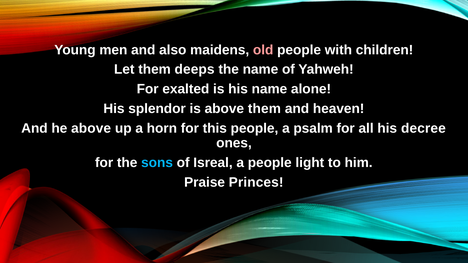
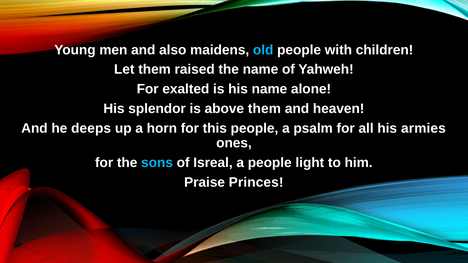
old colour: pink -> light blue
deeps: deeps -> raised
he above: above -> deeps
decree: decree -> armies
